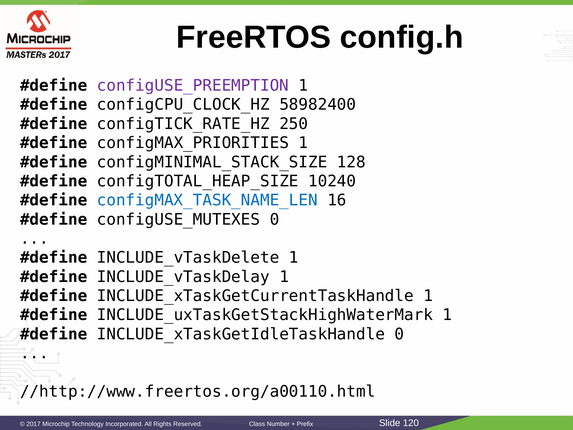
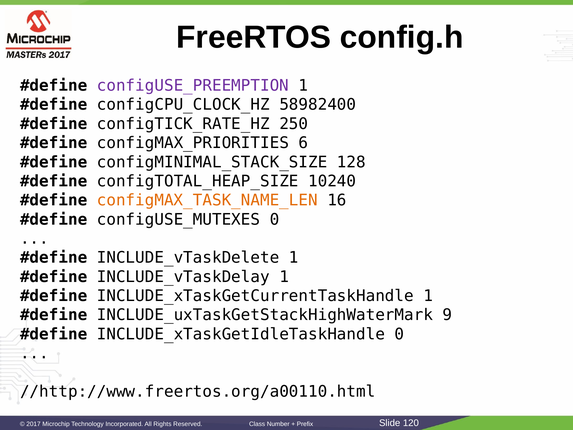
configMAX_PRIORITIES 1: 1 -> 6
configMAX_TASK_NAME_LEN colour: blue -> orange
INCLUDE_uxTaskGetStackHighWaterMark 1: 1 -> 9
